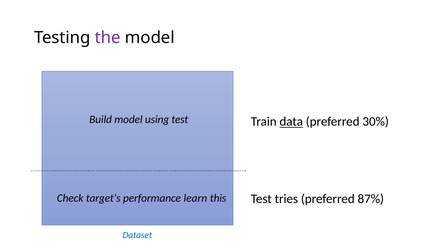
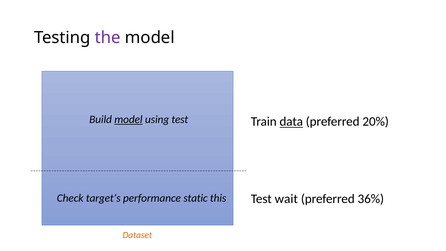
model at (128, 119) underline: none -> present
30%: 30% -> 20%
tries: tries -> wait
87%: 87% -> 36%
learn: learn -> static
Dataset colour: blue -> orange
